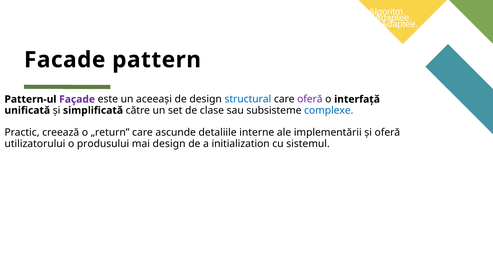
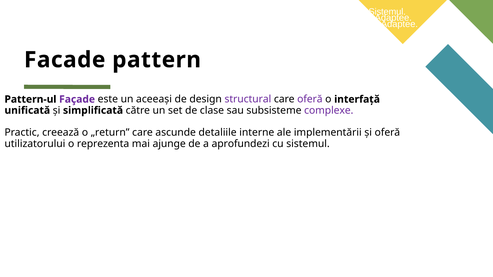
the Algoritm: Algoritm -> Sistemul
structural colour: blue -> purple
complexe colour: blue -> purple
produsului: produsului -> reprezenta
mai design: design -> ajunge
initialization: initialization -> aprofundezi
